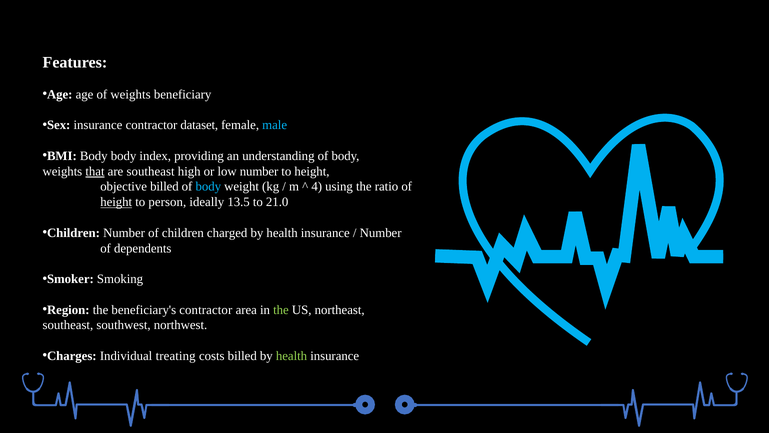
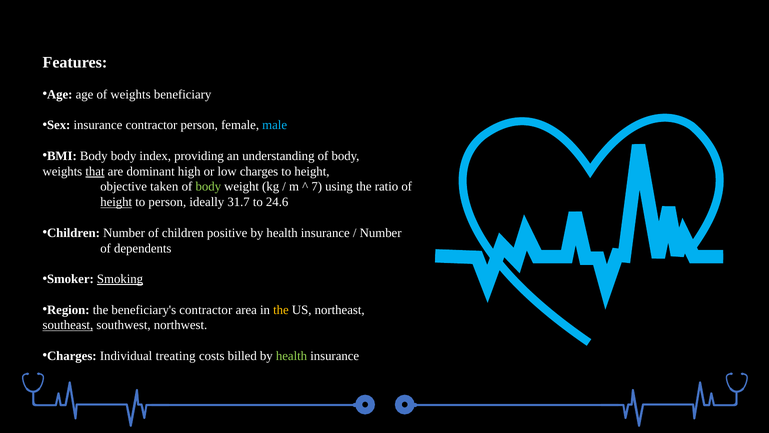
contractor dataset: dataset -> person
are southeast: southeast -> dominant
low number: number -> charges
objective billed: billed -> taken
body at (208, 187) colour: light blue -> light green
4: 4 -> 7
13.5: 13.5 -> 31.7
21.0: 21.0 -> 24.6
charged: charged -> positive
Smoking underline: none -> present
the at (281, 310) colour: light green -> yellow
southeast at (68, 325) underline: none -> present
